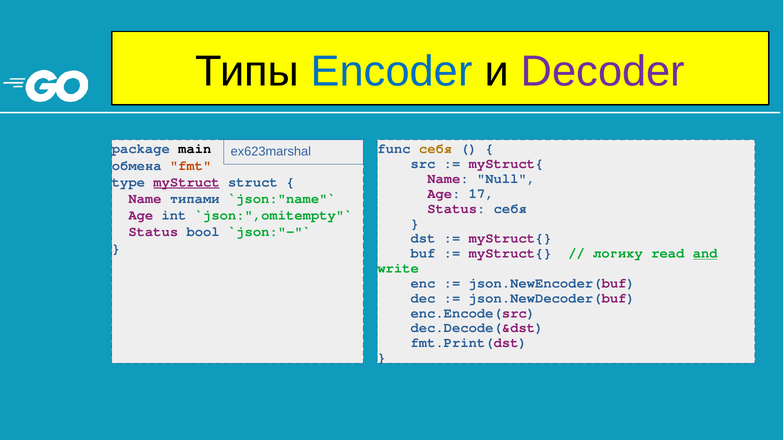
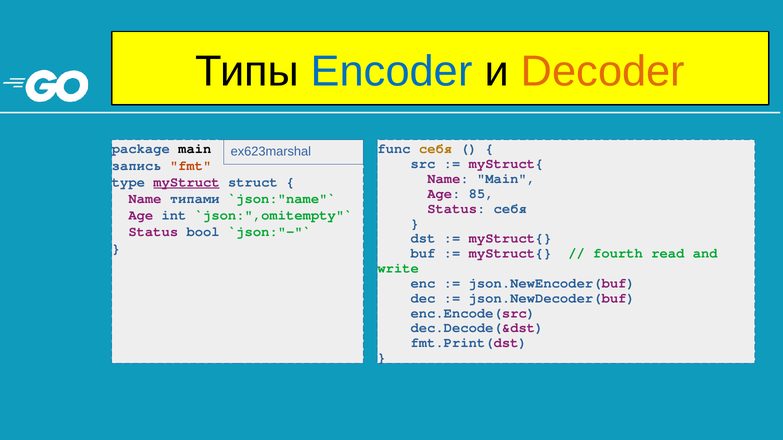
Decoder colour: purple -> orange
обмена: обмена -> запись
Name Null: Null -> Main
17: 17 -> 85
логику: логику -> fourth
and underline: present -> none
